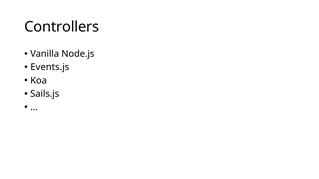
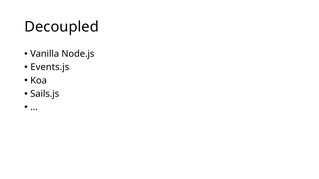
Controllers: Controllers -> Decoupled
